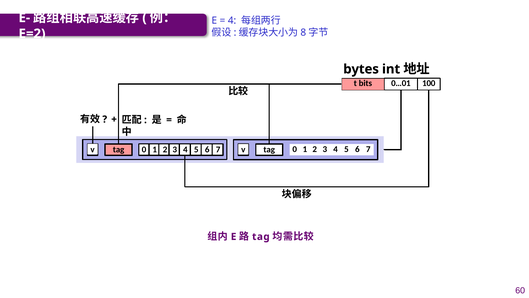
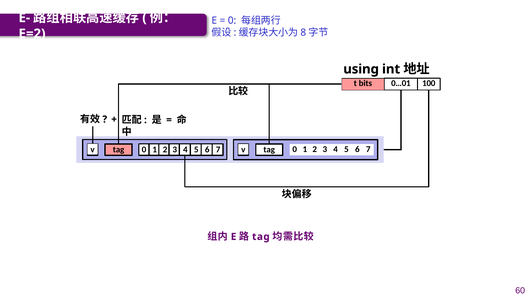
4 at (232, 21): 4 -> 0
bytes: bytes -> using
